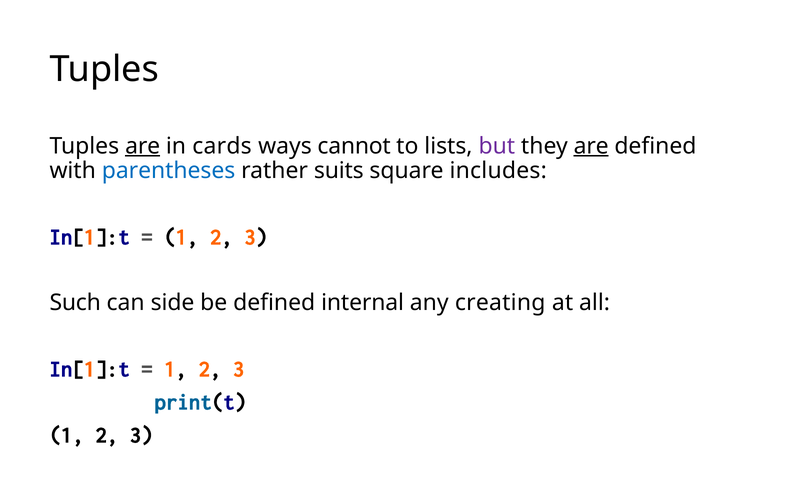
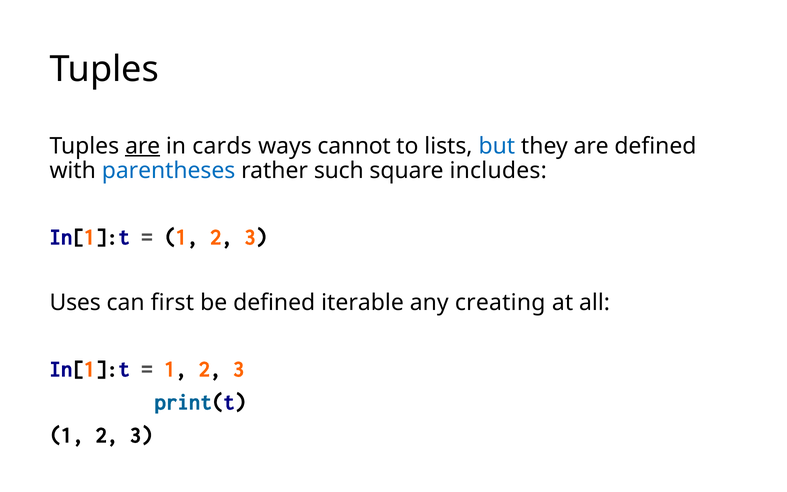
but colour: purple -> blue
are at (591, 146) underline: present -> none
suits: suits -> such
Such: Such -> Uses
side: side -> first
internal: internal -> iterable
